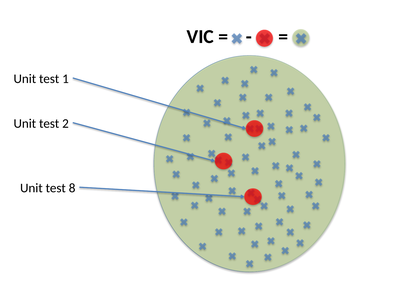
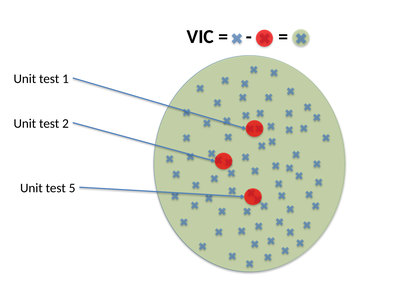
8: 8 -> 5
